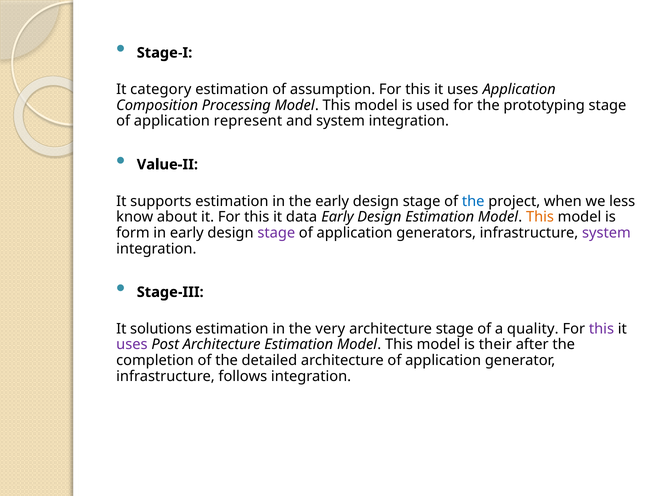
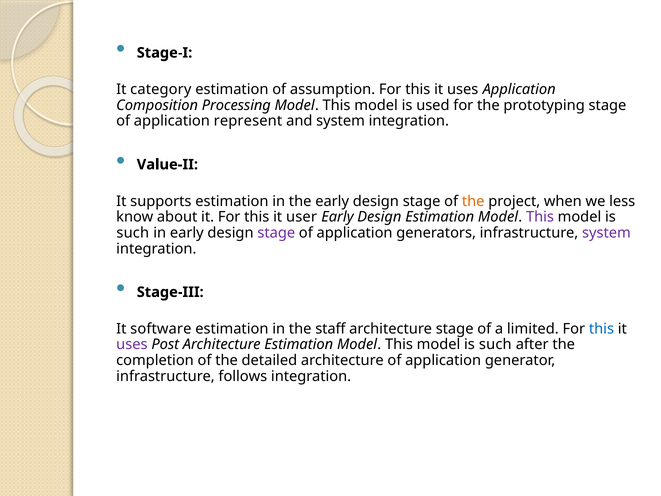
the at (473, 201) colour: blue -> orange
data: data -> user
This at (540, 217) colour: orange -> purple
form at (133, 233): form -> such
solutions: solutions -> software
very: very -> staff
quality: quality -> limited
this at (601, 329) colour: purple -> blue
their at (495, 344): their -> such
